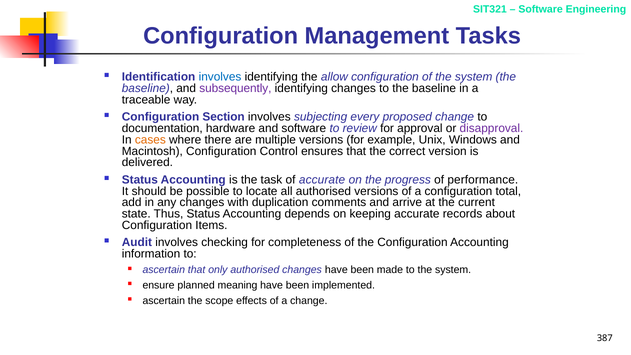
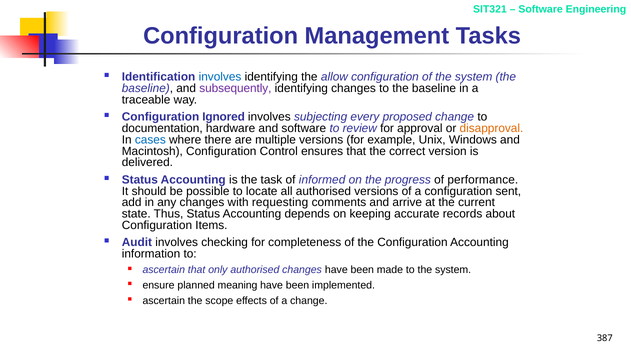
Section: Section -> Ignored
disapproval colour: purple -> orange
cases colour: orange -> blue
of accurate: accurate -> informed
total: total -> sent
duplication: duplication -> requesting
